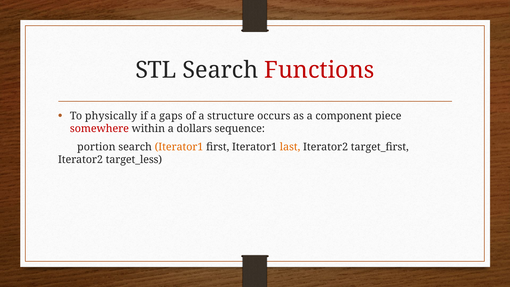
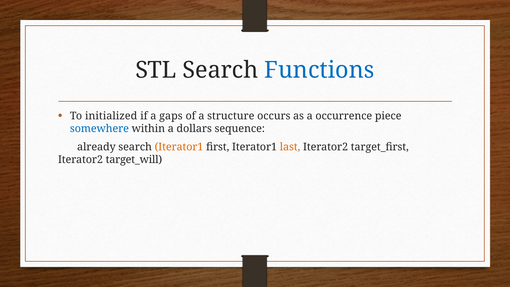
Functions colour: red -> blue
physically: physically -> initialized
component: component -> occurrence
somewhere colour: red -> blue
portion: portion -> already
target_less: target_less -> target_will
